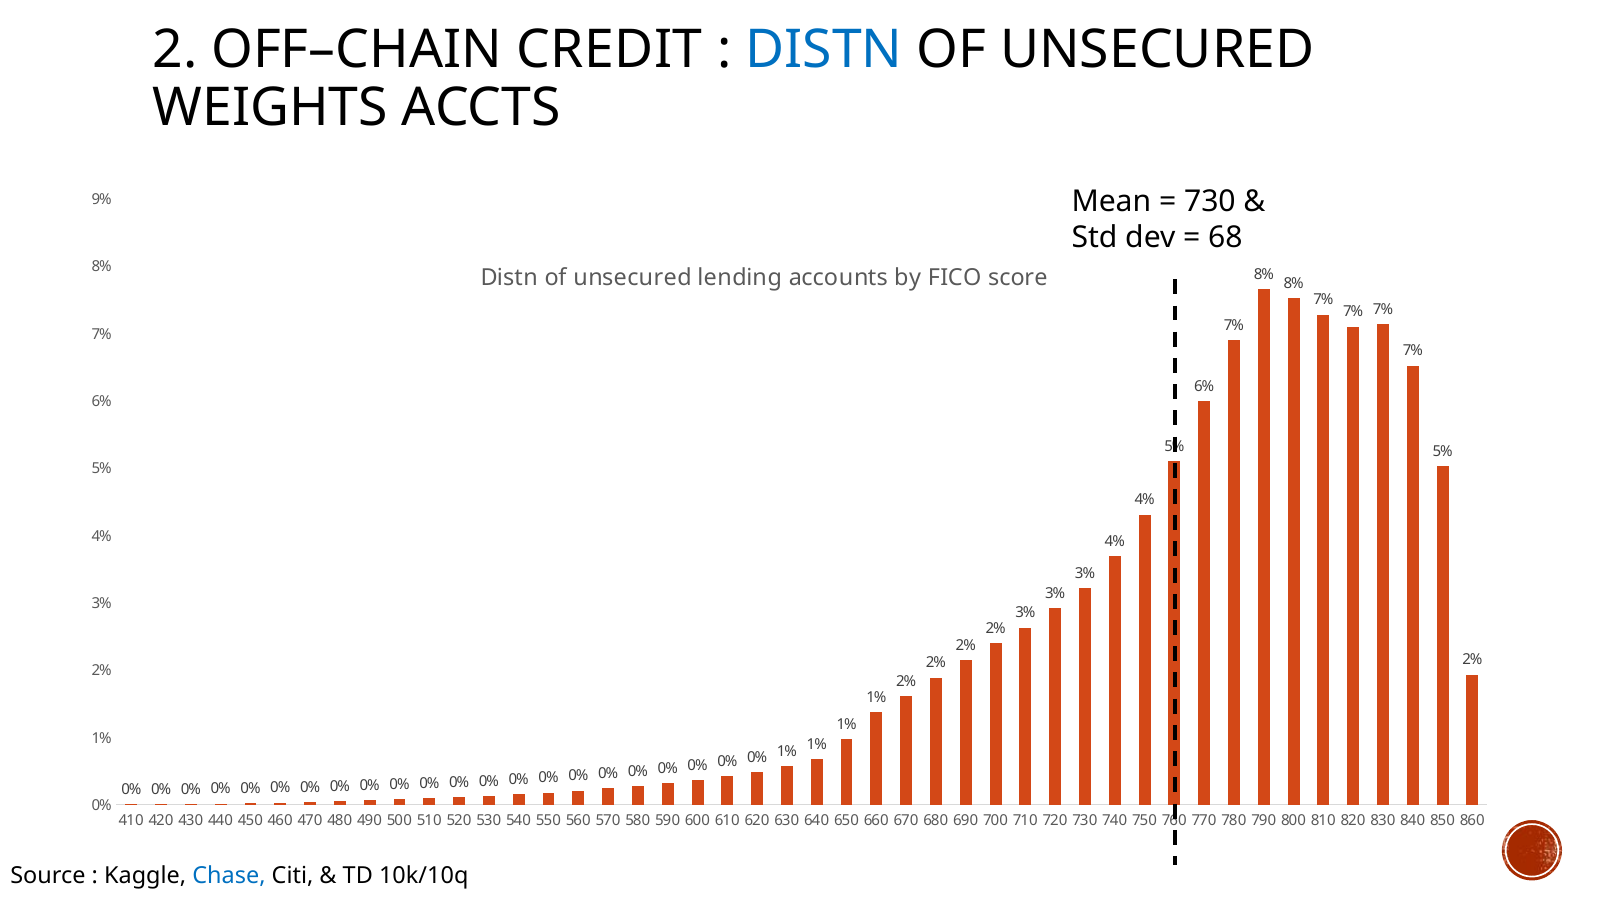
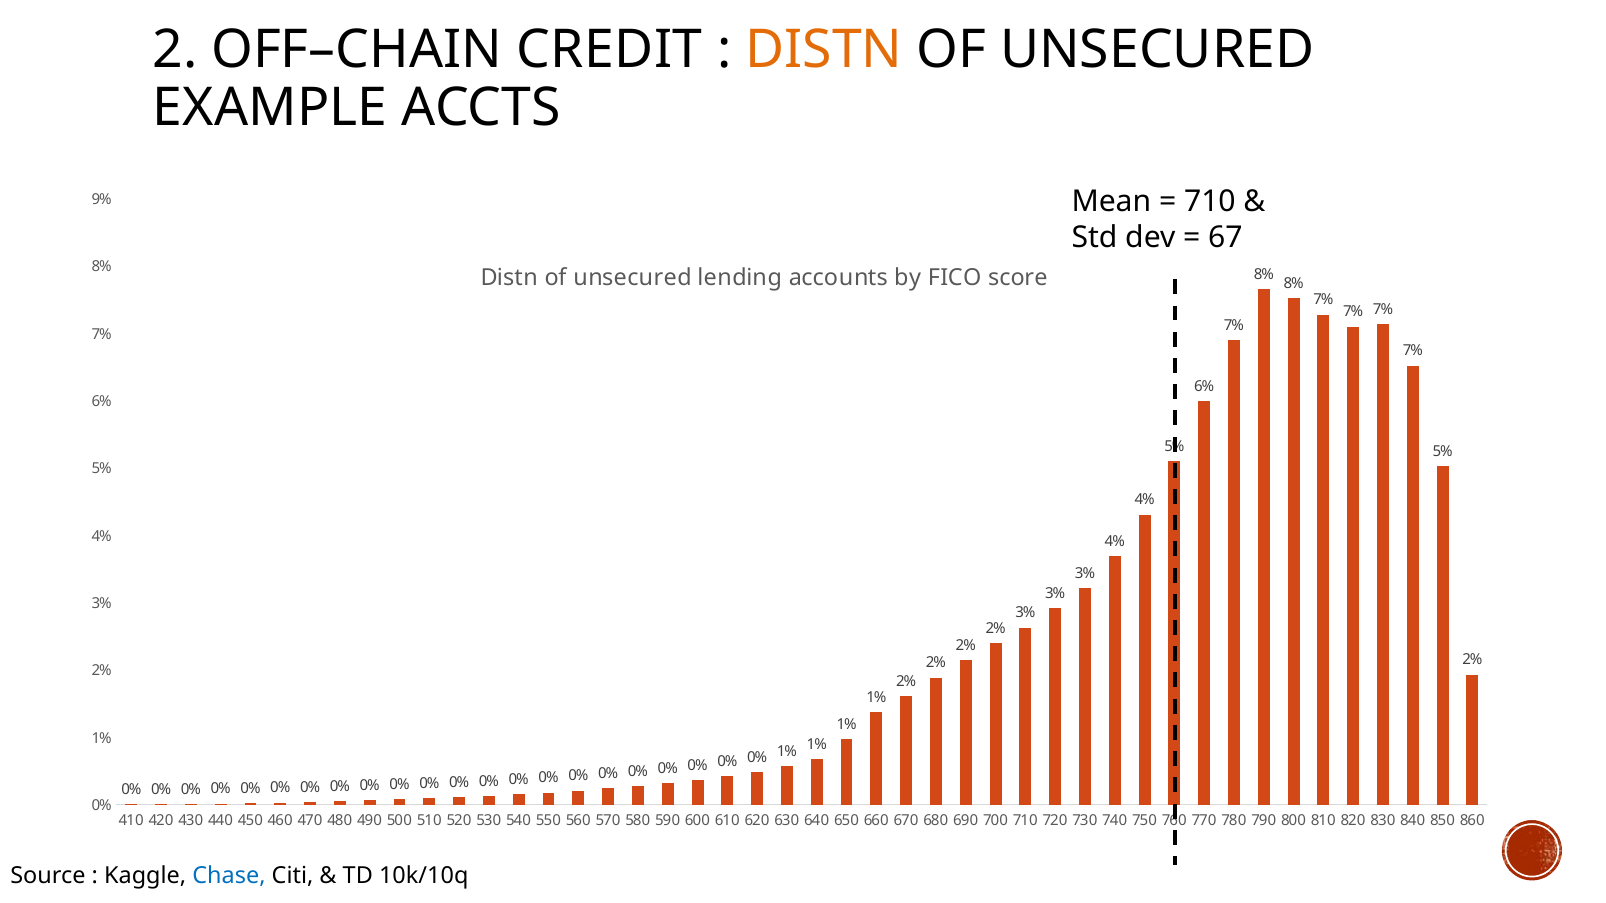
DISTN at (824, 50) colour: blue -> orange
WEIGHTS: WEIGHTS -> EXAMPLE
730 at (1210, 202): 730 -> 710
68: 68 -> 67
